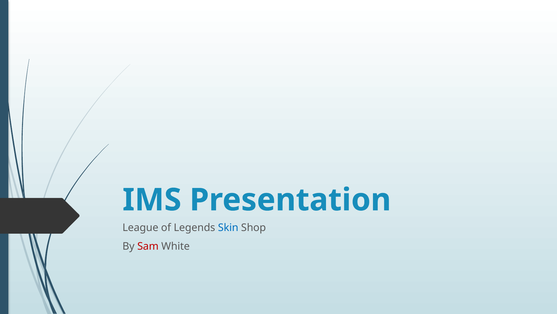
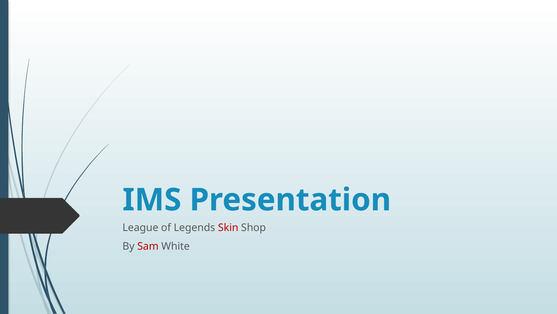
Skin colour: blue -> red
